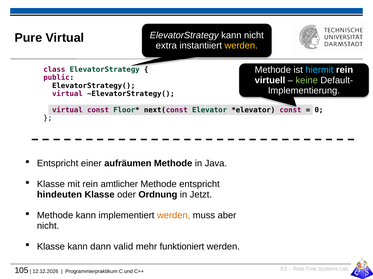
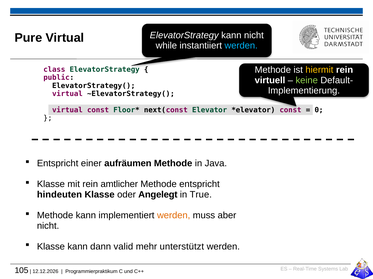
extra: extra -> while
werden at (241, 46) colour: yellow -> light blue
hiermit colour: light blue -> yellow
Ordnung: Ordnung -> Angelegt
Jetzt: Jetzt -> True
funktioniert: funktioniert -> unterstützt
